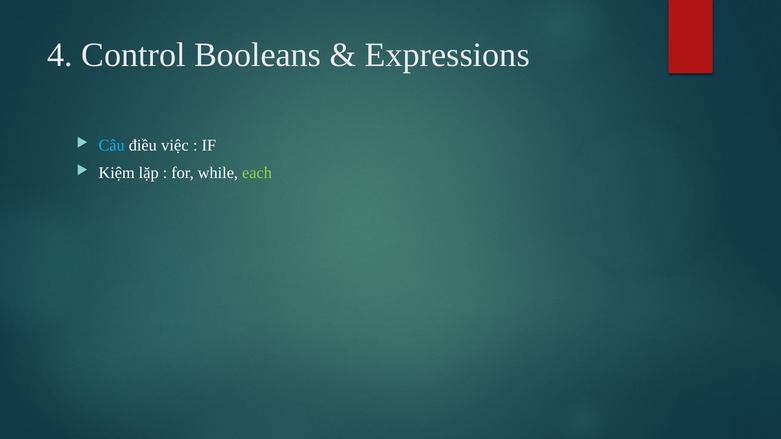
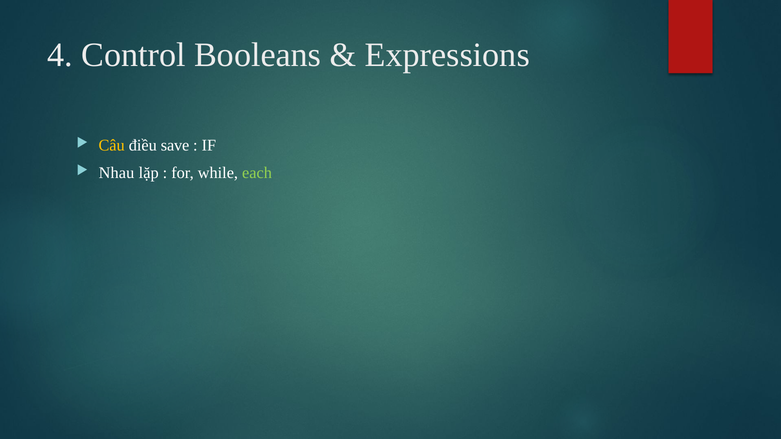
Câu colour: light blue -> yellow
việc: việc -> save
Kiệm: Kiệm -> Nhau
